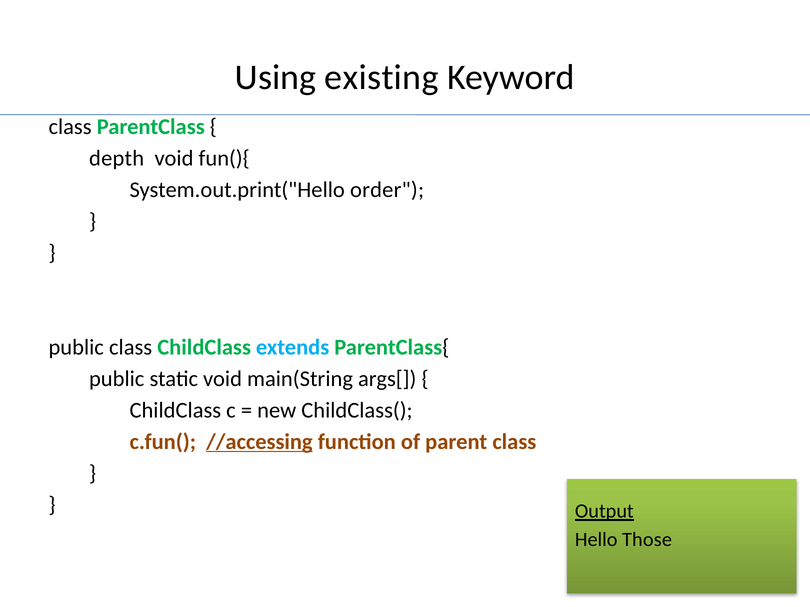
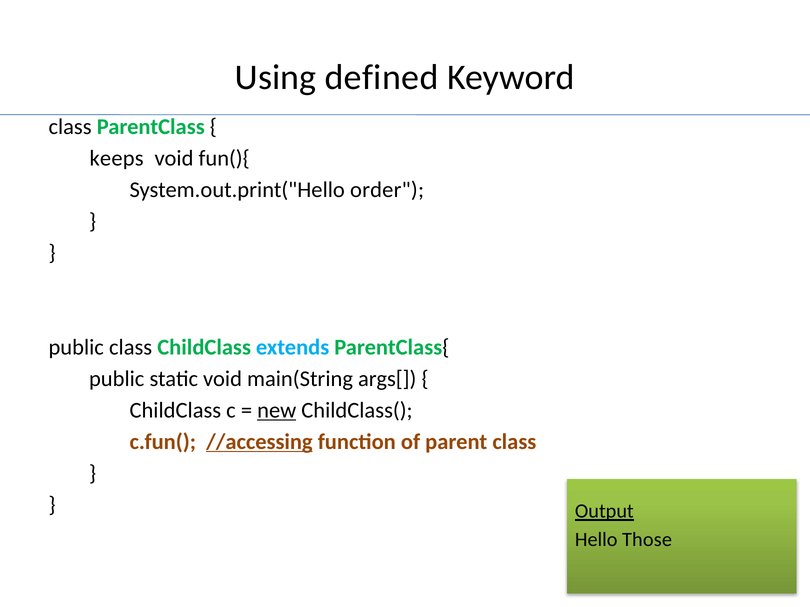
existing: existing -> defined
depth: depth -> keeps
new underline: none -> present
